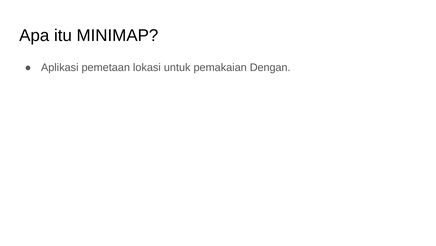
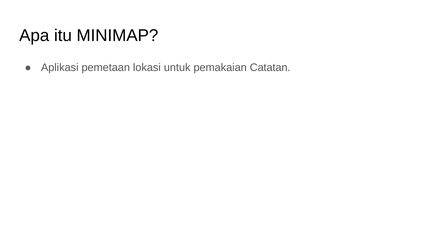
Dengan: Dengan -> Catatan
